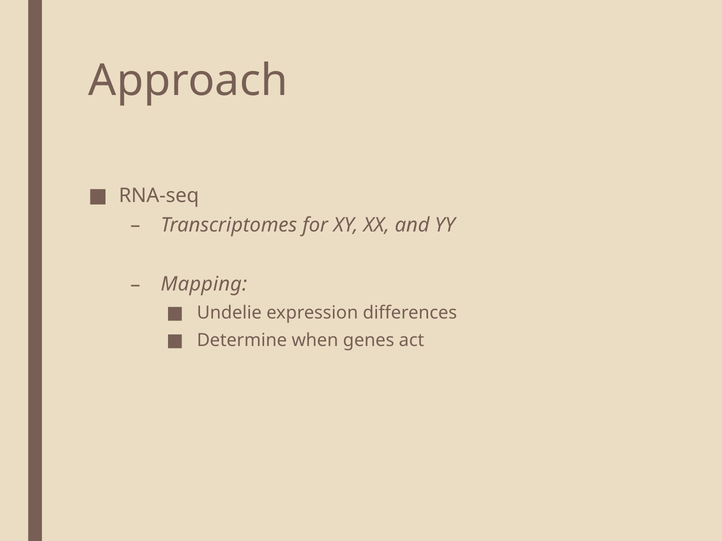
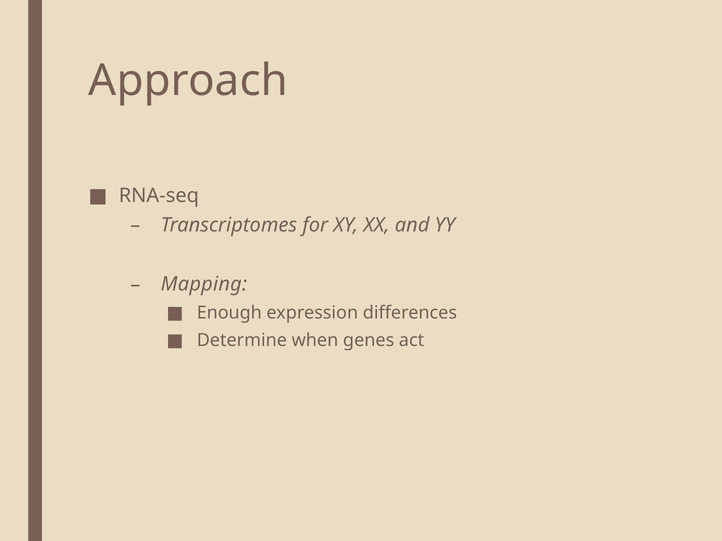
Undelie: Undelie -> Enough
